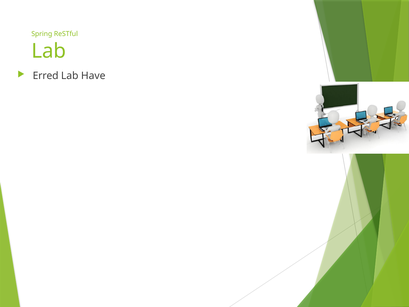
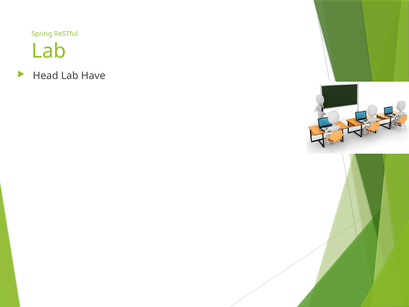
Erred: Erred -> Head
